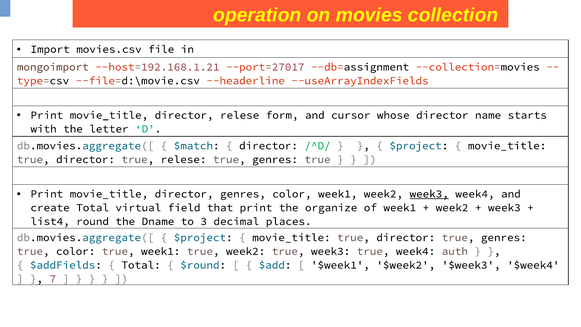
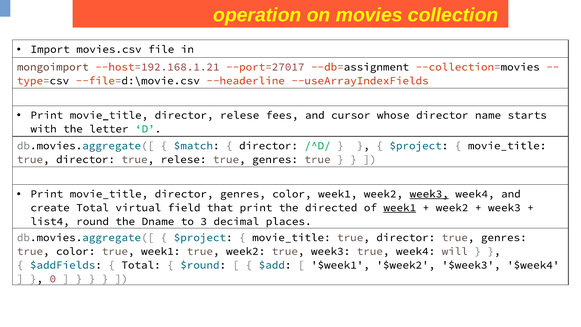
form: form -> fees
organize: organize -> directed
week1 at (400, 208) underline: none -> present
auth: auth -> will
7: 7 -> 0
